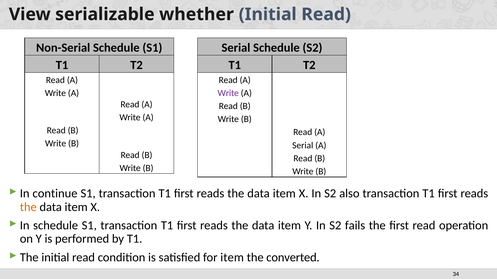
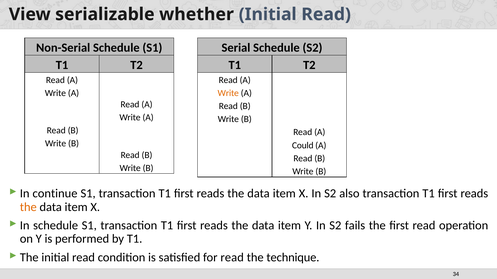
Write at (228, 93) colour: purple -> orange
Serial at (303, 146): Serial -> Could
for item: item -> read
converted: converted -> technique
